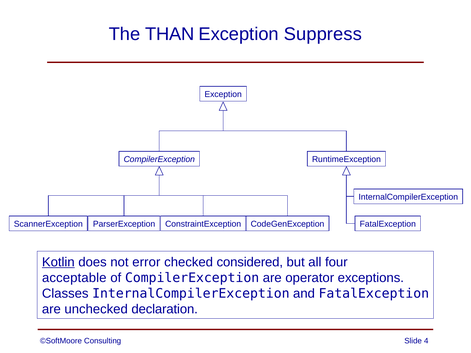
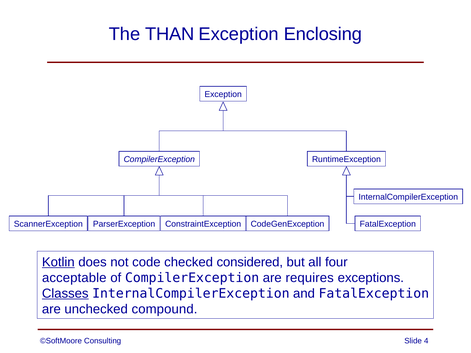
Suppress: Suppress -> Enclosing
error: error -> code
operator: operator -> requires
Classes underline: none -> present
declaration: declaration -> compound
